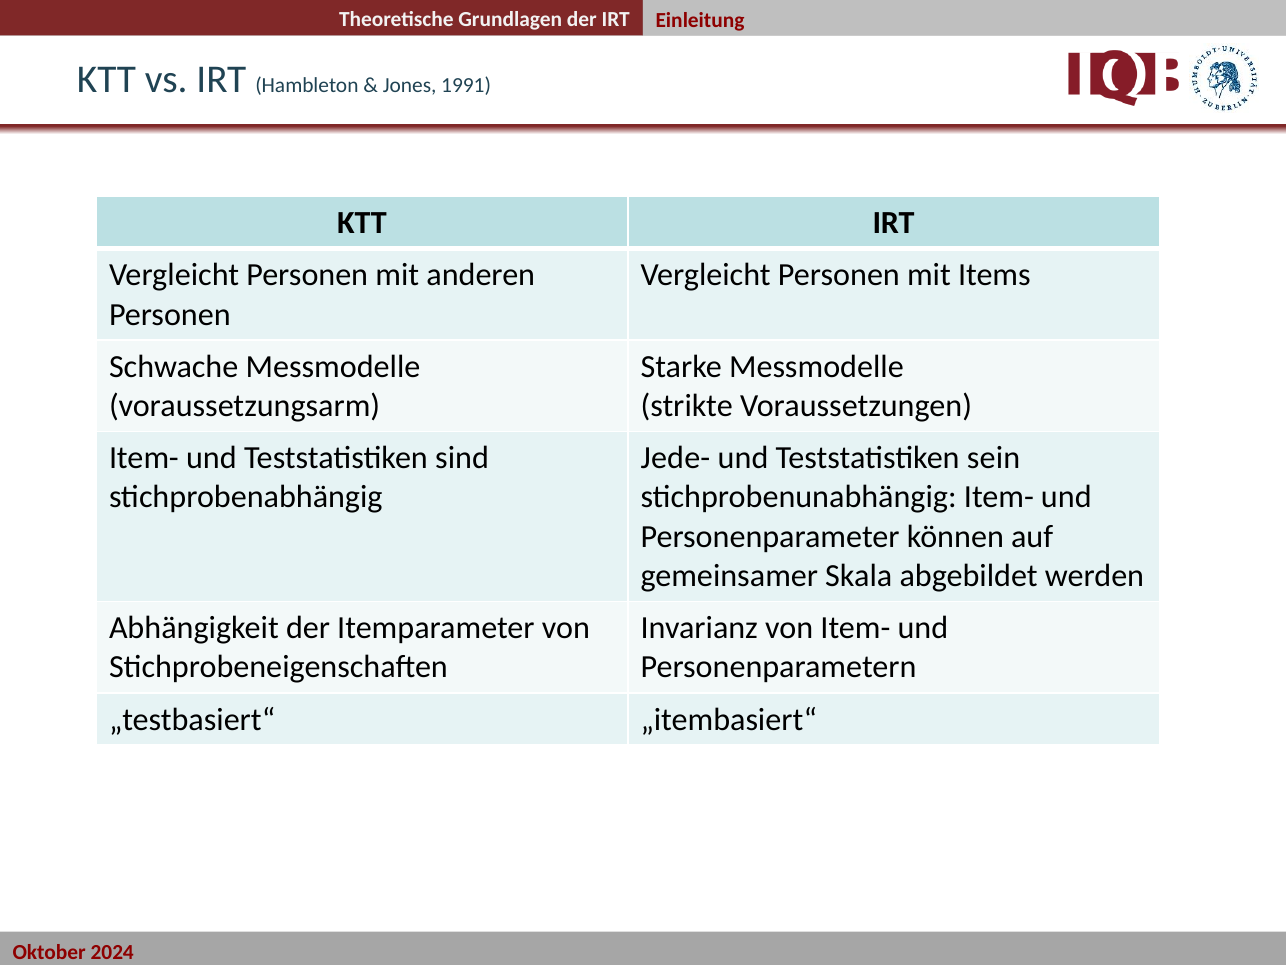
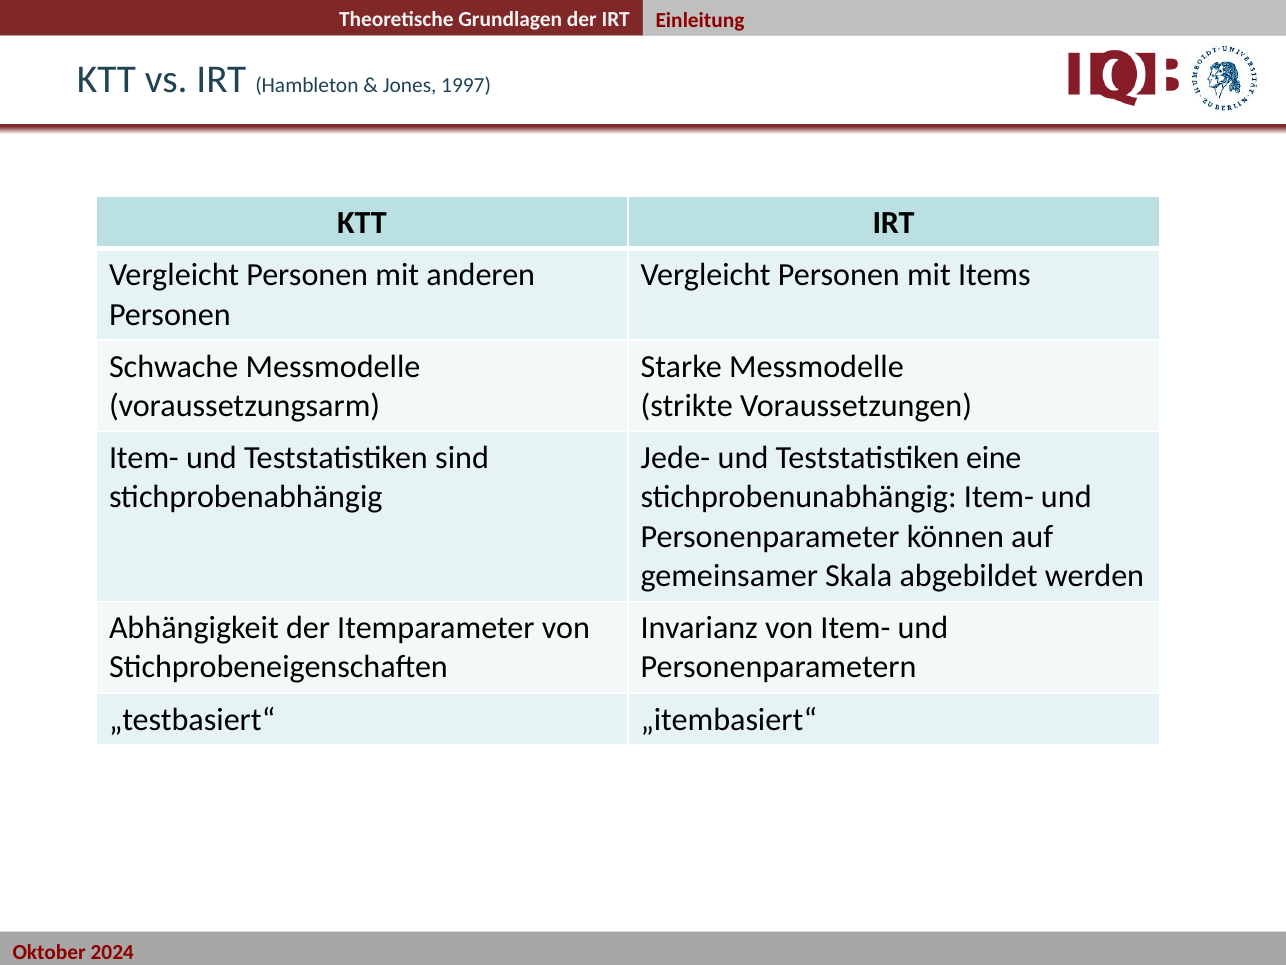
1991: 1991 -> 1997
sein: sein -> eine
